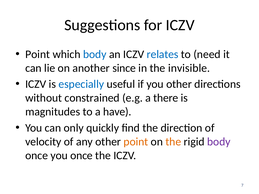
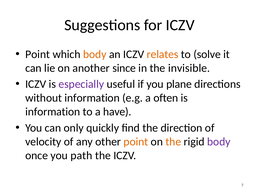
body at (95, 54) colour: blue -> orange
relates colour: blue -> orange
need: need -> solve
especially colour: blue -> purple
you other: other -> plane
without constrained: constrained -> information
there: there -> often
magnitudes at (53, 112): magnitudes -> information
you once: once -> path
